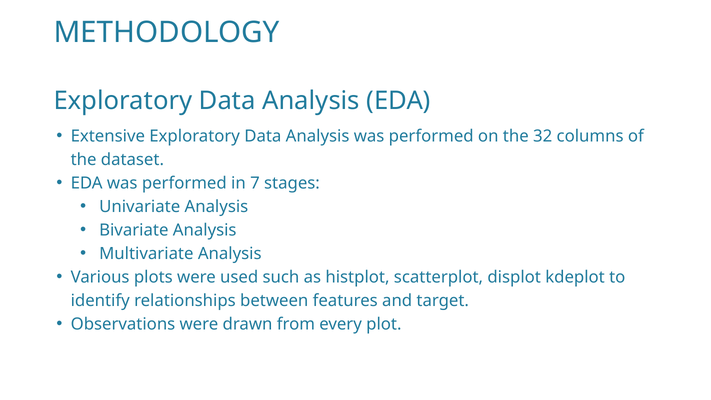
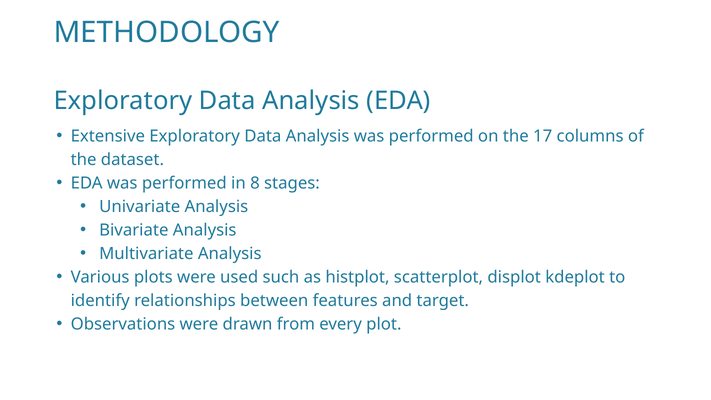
32: 32 -> 17
7: 7 -> 8
